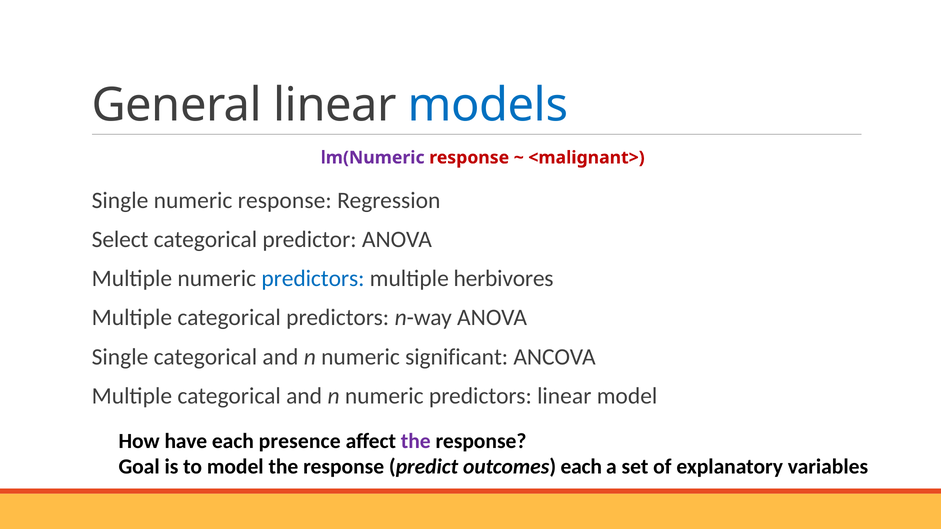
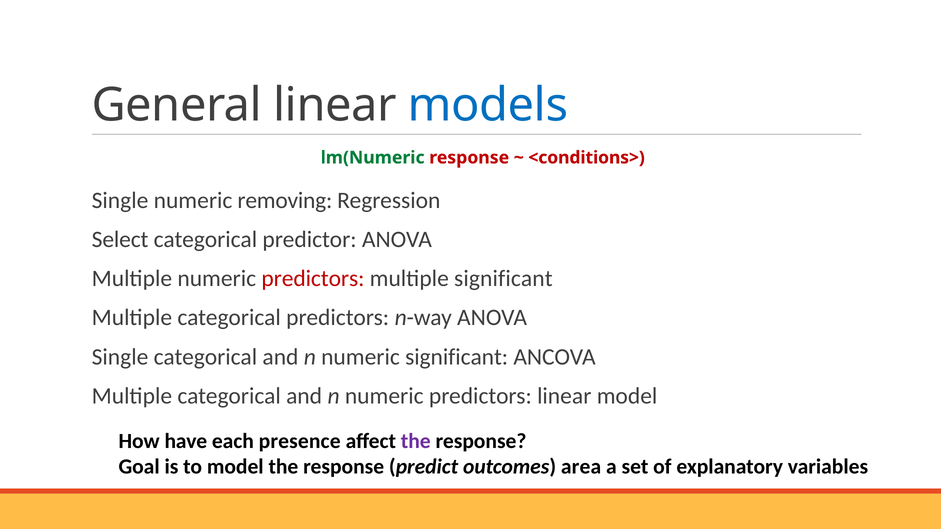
lm(Numeric colour: purple -> green
<malignant>: <malignant> -> <conditions>
numeric response: response -> removing
predictors at (313, 279) colour: blue -> red
multiple herbivores: herbivores -> significant
outcomes each: each -> area
